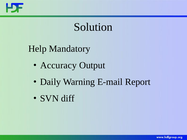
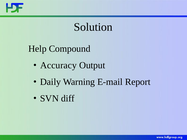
Mandatory: Mandatory -> Compound
